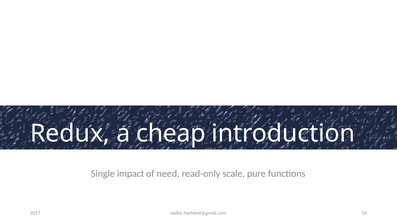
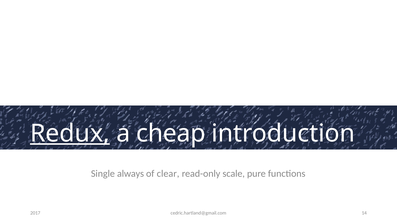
Redux underline: none -> present
impact: impact -> always
need: need -> clear
